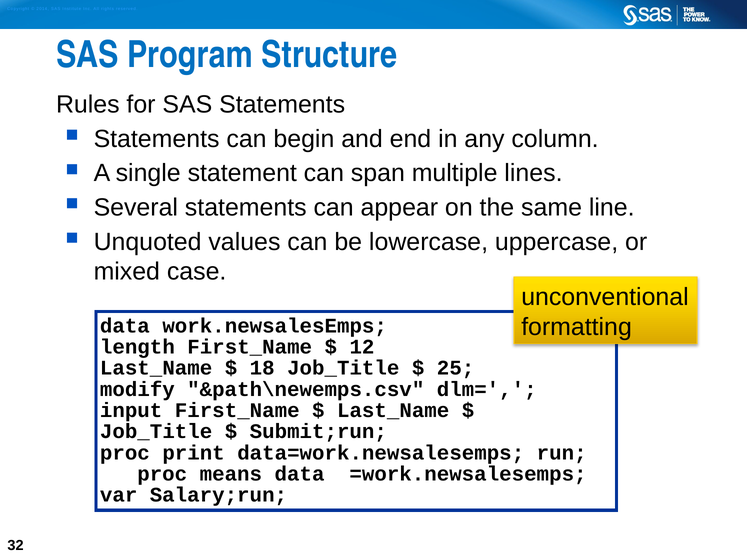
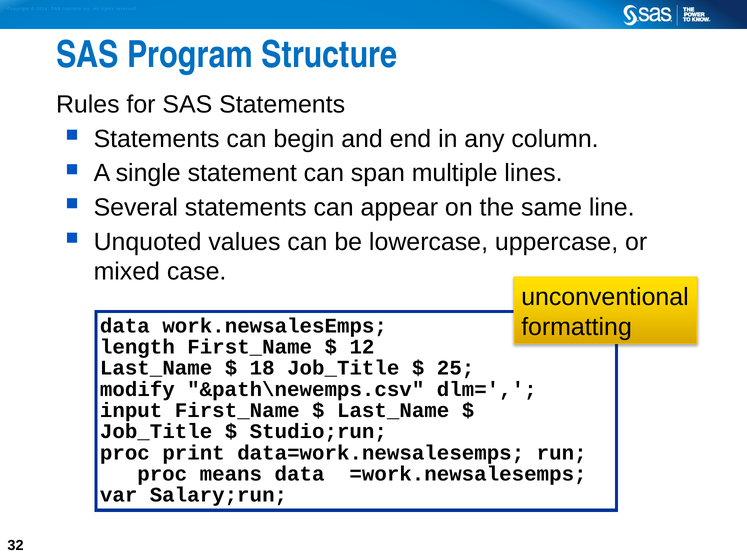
Submit;run: Submit;run -> Studio;run
